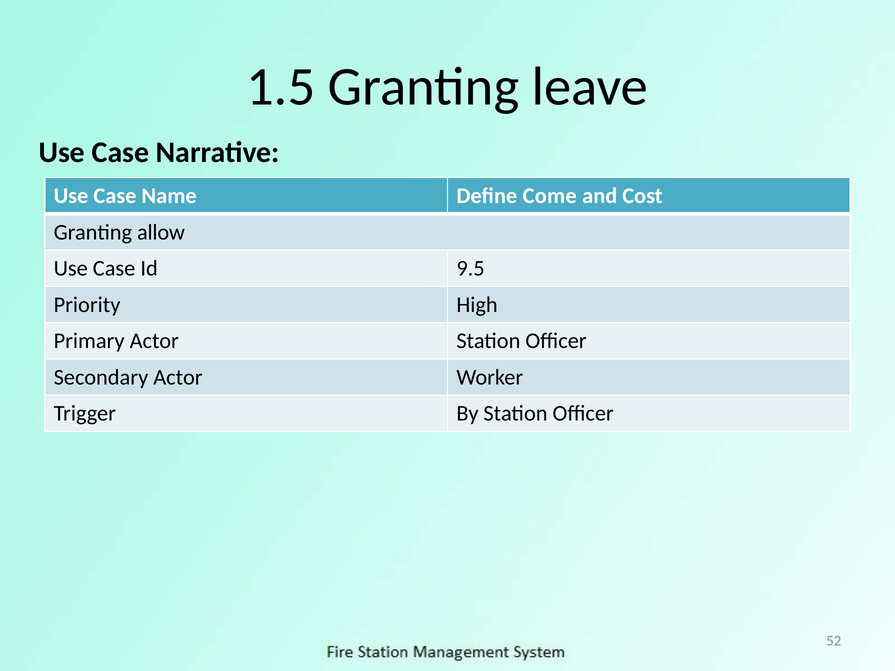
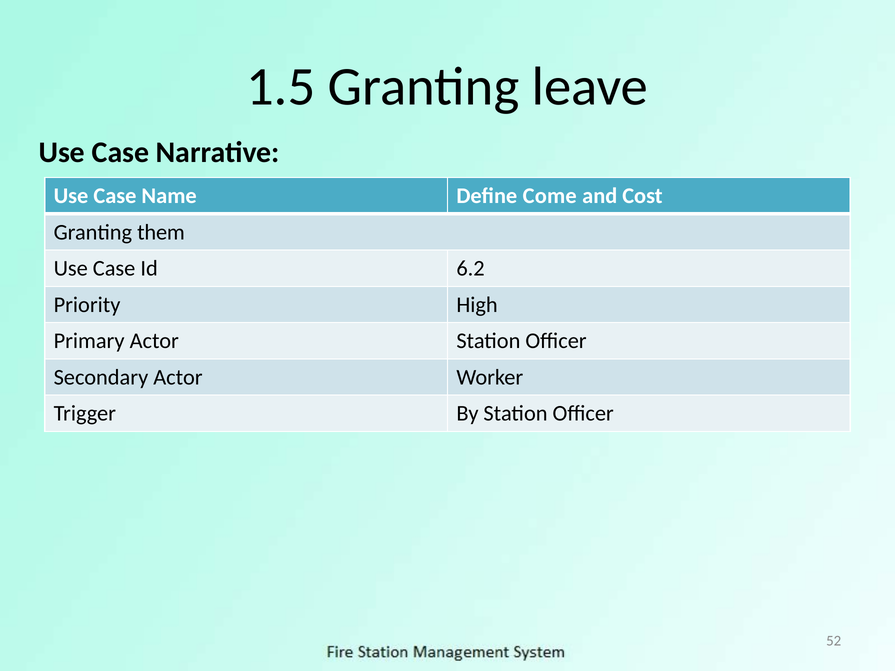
allow: allow -> them
9.5: 9.5 -> 6.2
